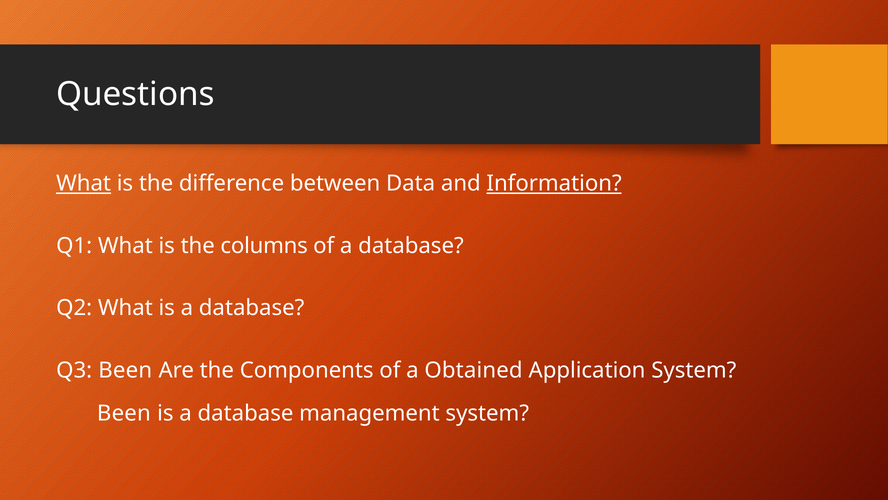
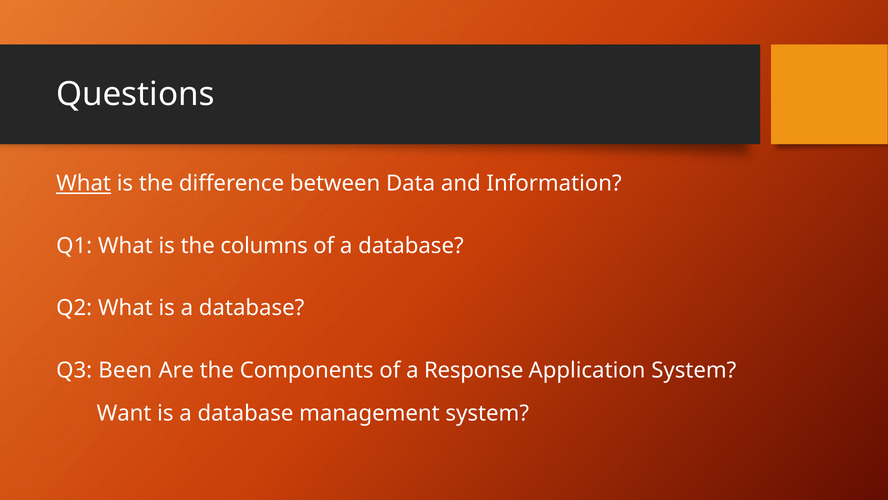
Information underline: present -> none
Obtained: Obtained -> Response
Been at (124, 413): Been -> Want
